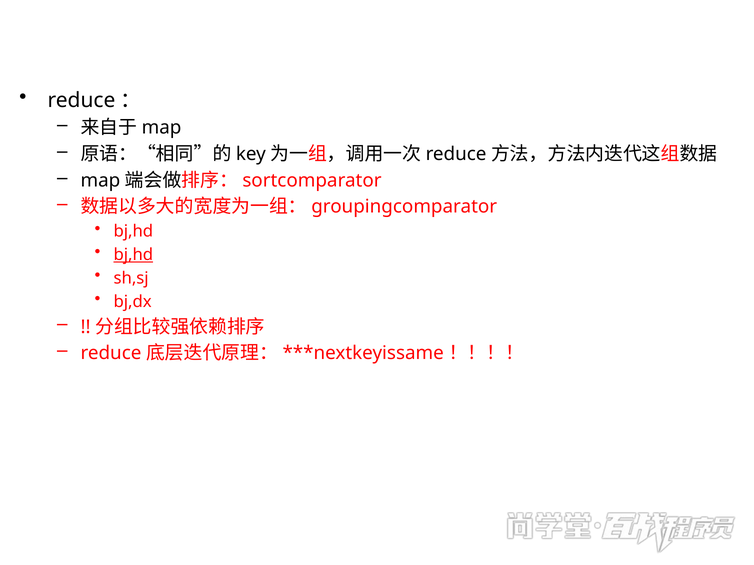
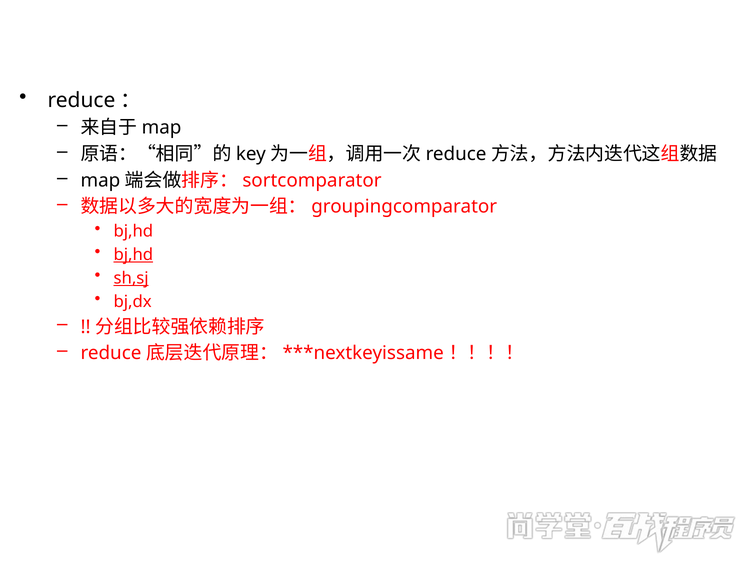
sh,sj underline: none -> present
